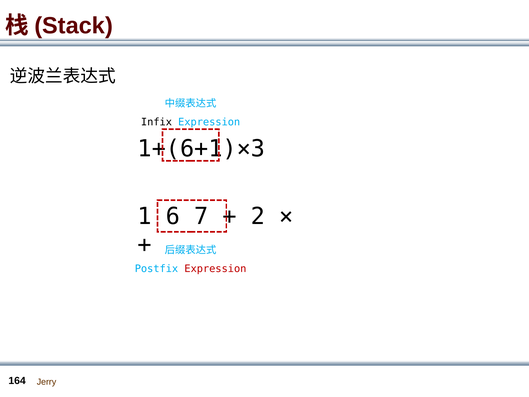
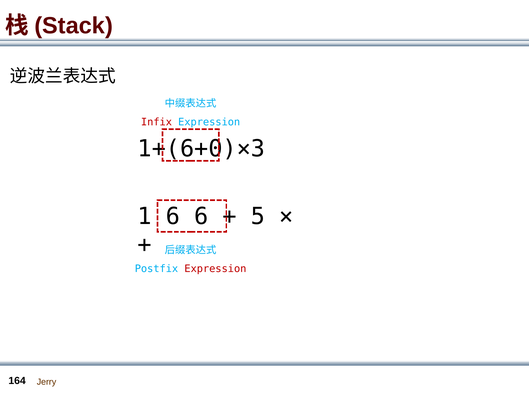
Infix colour: black -> red
1+(6+1)×3: 1+(6+1)×3 -> 1+(6+0)×3
6 7: 7 -> 6
2: 2 -> 5
